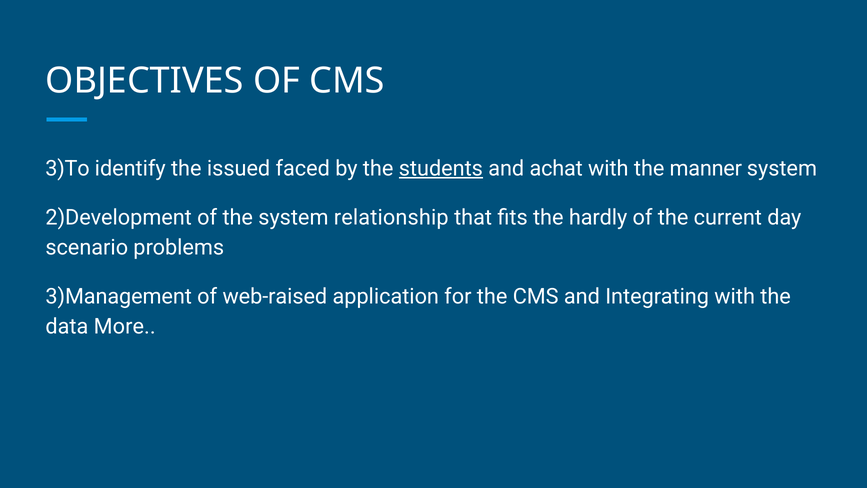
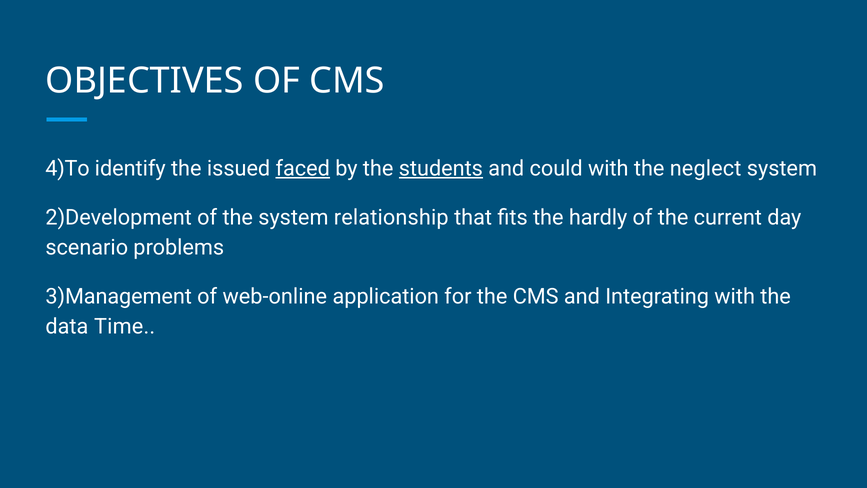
3)To: 3)To -> 4)To
faced underline: none -> present
achat: achat -> could
manner: manner -> neglect
web-raised: web-raised -> web-online
More: More -> Time
